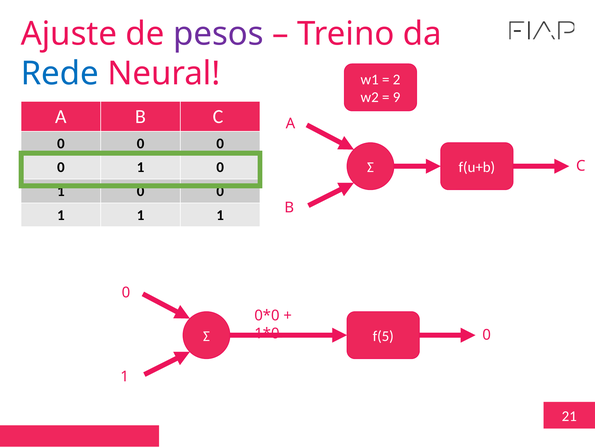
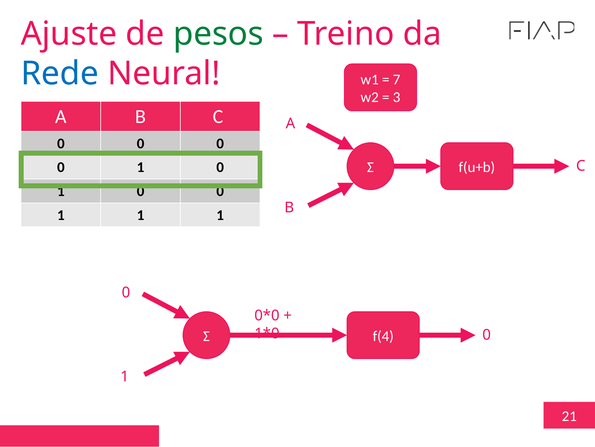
pesos colour: purple -> green
2: 2 -> 7
9: 9 -> 3
f(5: f(5 -> f(4
